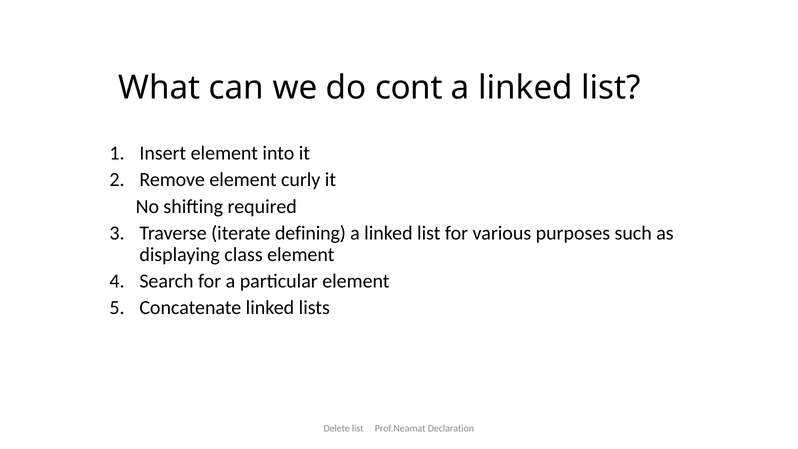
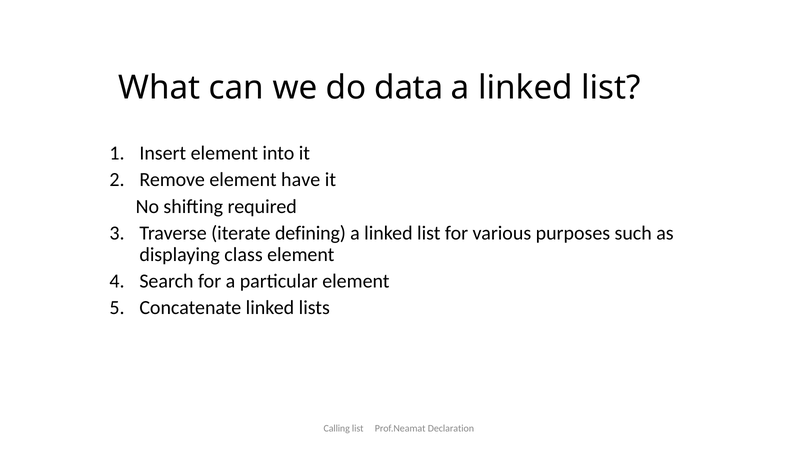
cont: cont -> data
curly: curly -> have
Delete: Delete -> Calling
